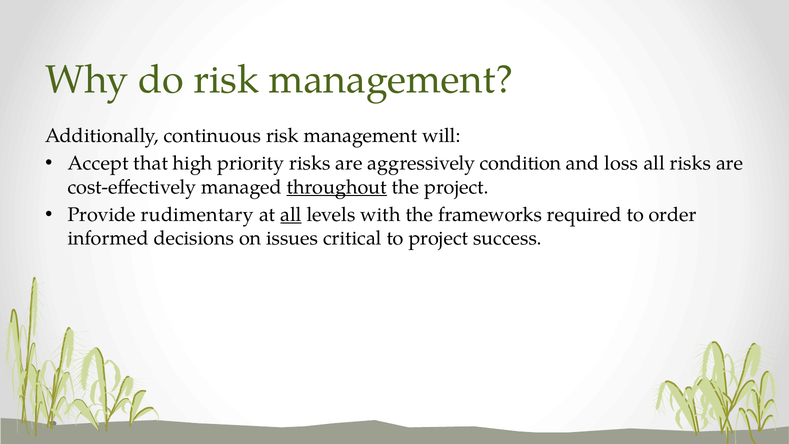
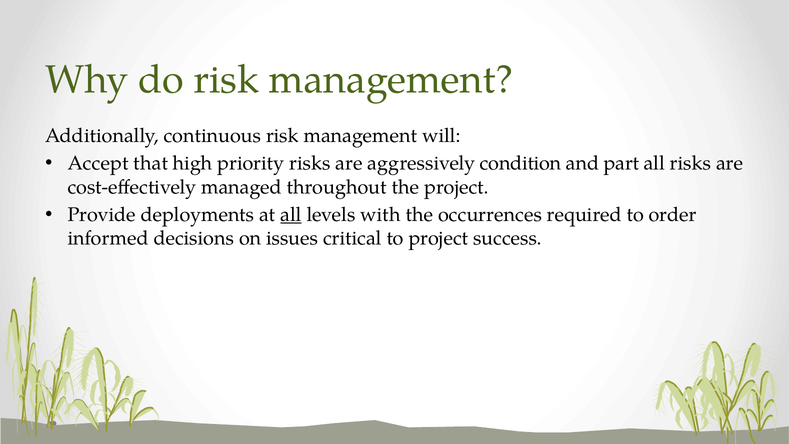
loss: loss -> part
throughout underline: present -> none
rudimentary: rudimentary -> deployments
frameworks: frameworks -> occurrences
